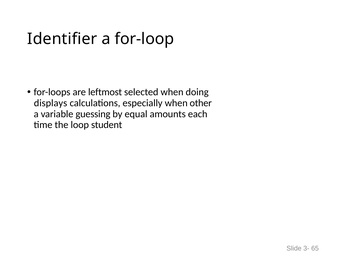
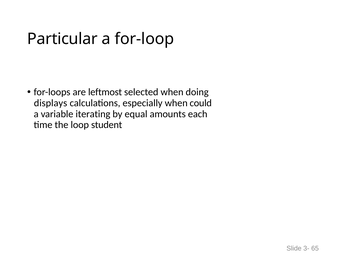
Identifier: Identifier -> Particular
other: other -> could
guessing: guessing -> iterating
